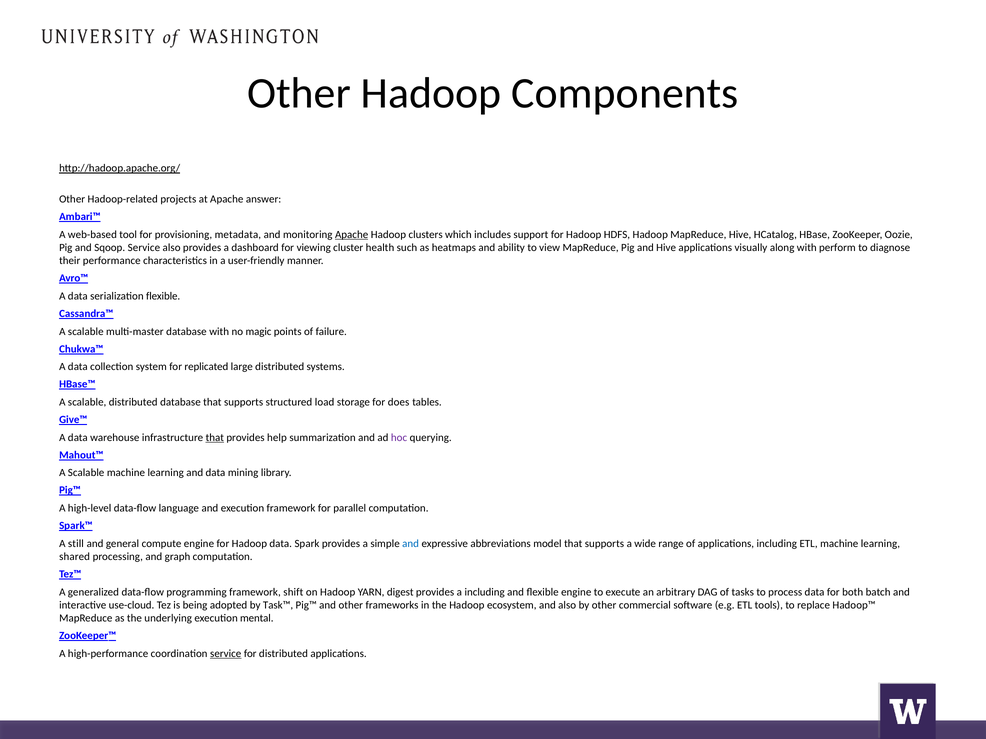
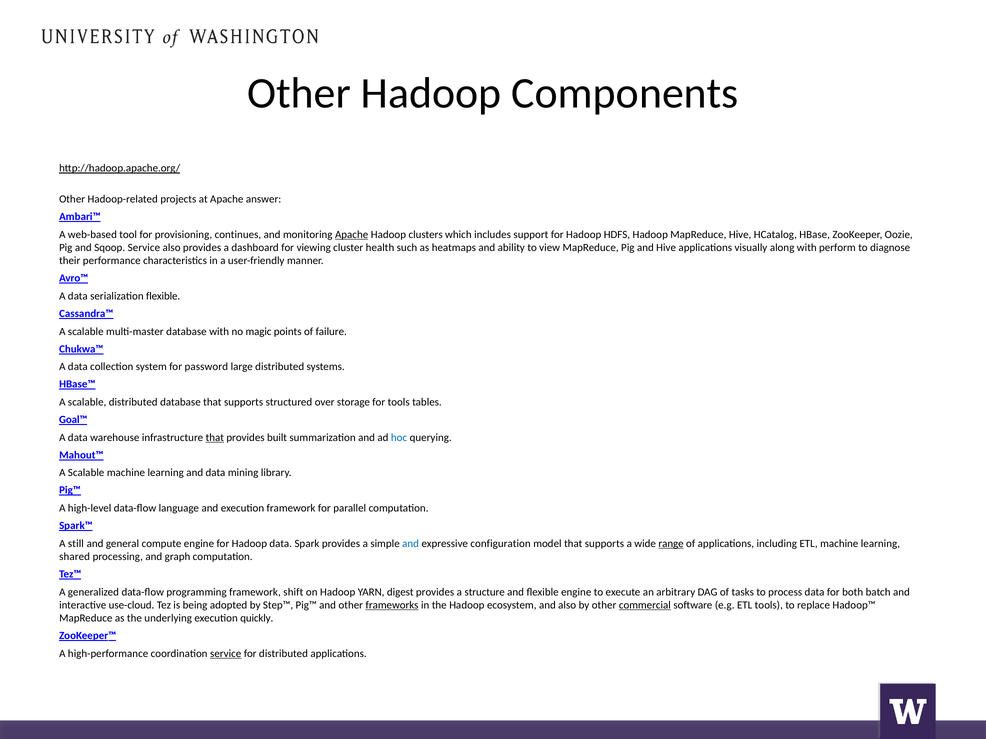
metadata: metadata -> continues
replicated: replicated -> password
load: load -> over
for does: does -> tools
Give™: Give™ -> Goal™
help: help -> built
hoc colour: purple -> blue
abbreviations: abbreviations -> configuration
range underline: none -> present
a including: including -> structure
Task™: Task™ -> Step™
frameworks underline: none -> present
commercial underline: none -> present
mental: mental -> quickly
